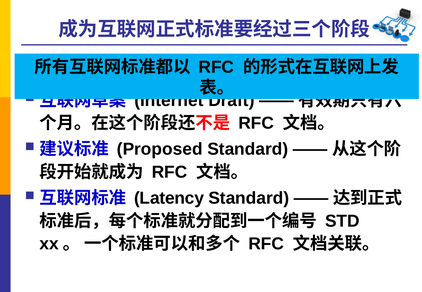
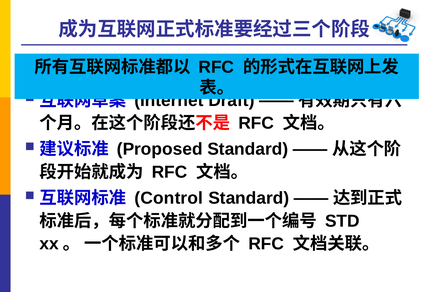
Latency: Latency -> Control
